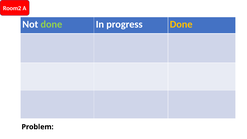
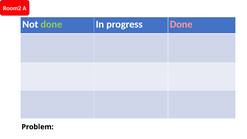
Done at (181, 24) colour: yellow -> pink
